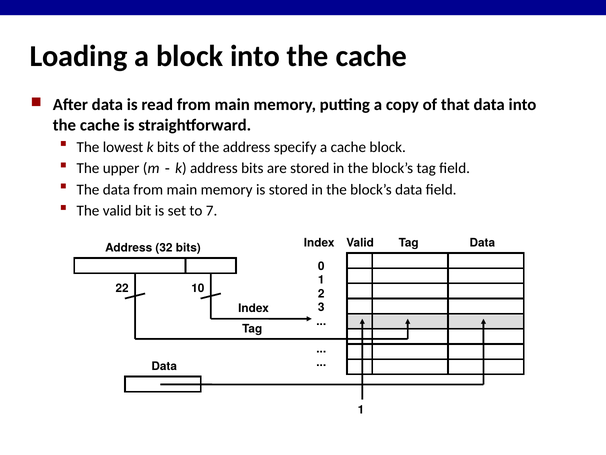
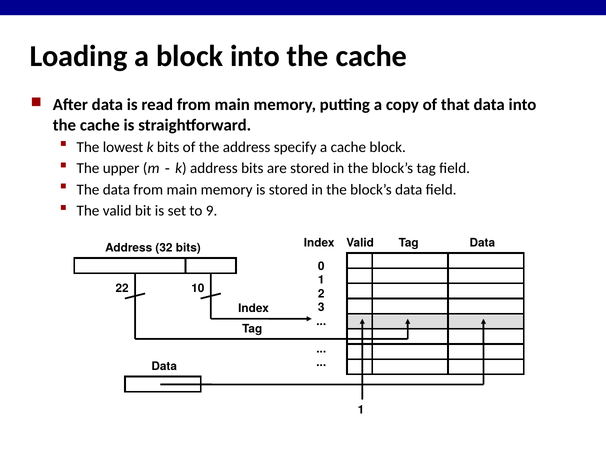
7: 7 -> 9
